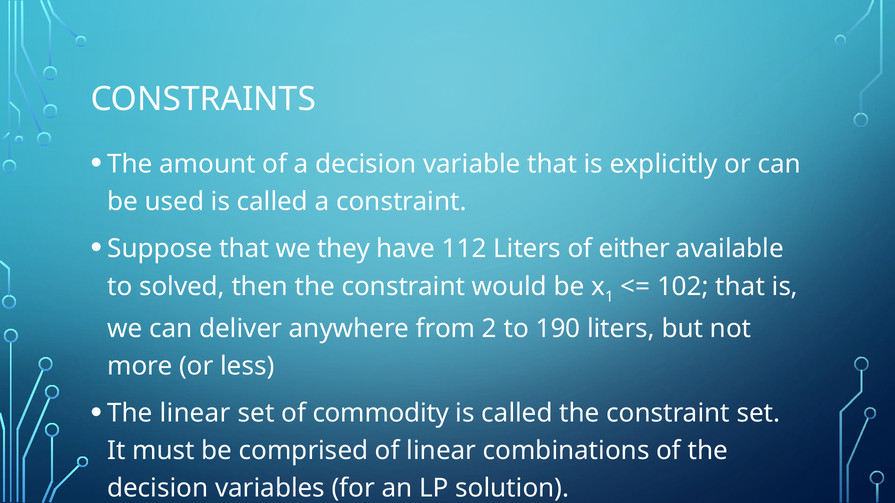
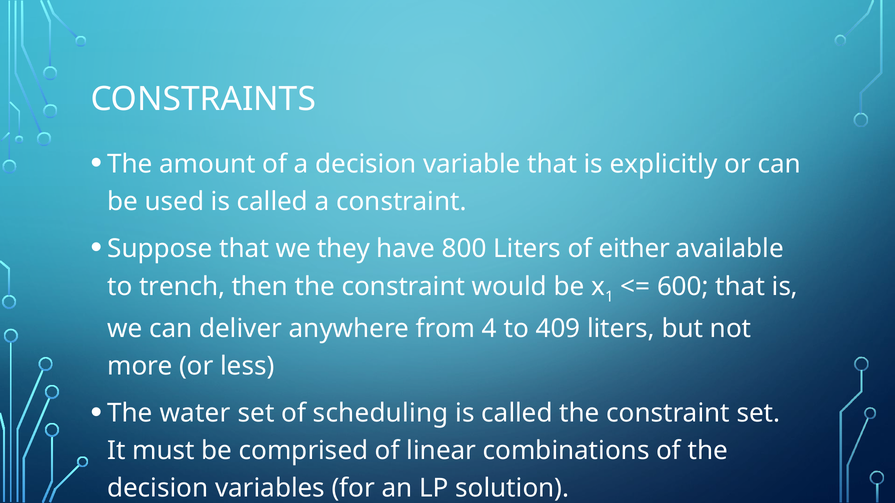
112: 112 -> 800
solved: solved -> trench
102: 102 -> 600
2: 2 -> 4
190: 190 -> 409
The linear: linear -> water
commodity: commodity -> scheduling
